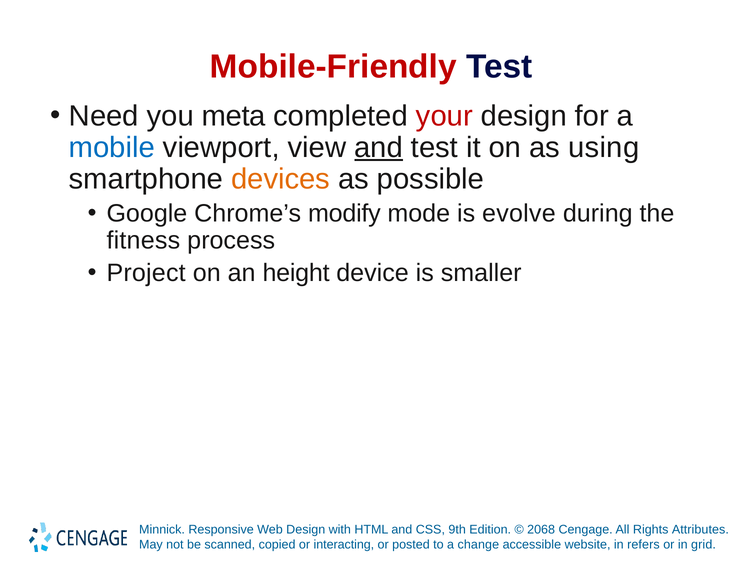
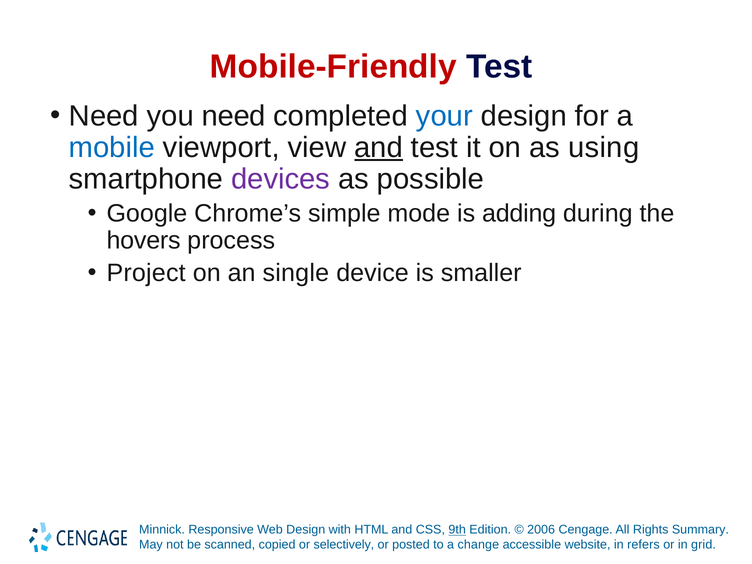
you meta: meta -> need
your colour: red -> blue
devices colour: orange -> purple
modify: modify -> simple
evolve: evolve -> adding
fitness: fitness -> hovers
height: height -> single
9th underline: none -> present
2068: 2068 -> 2006
Attributes: Attributes -> Summary
interacting: interacting -> selectively
